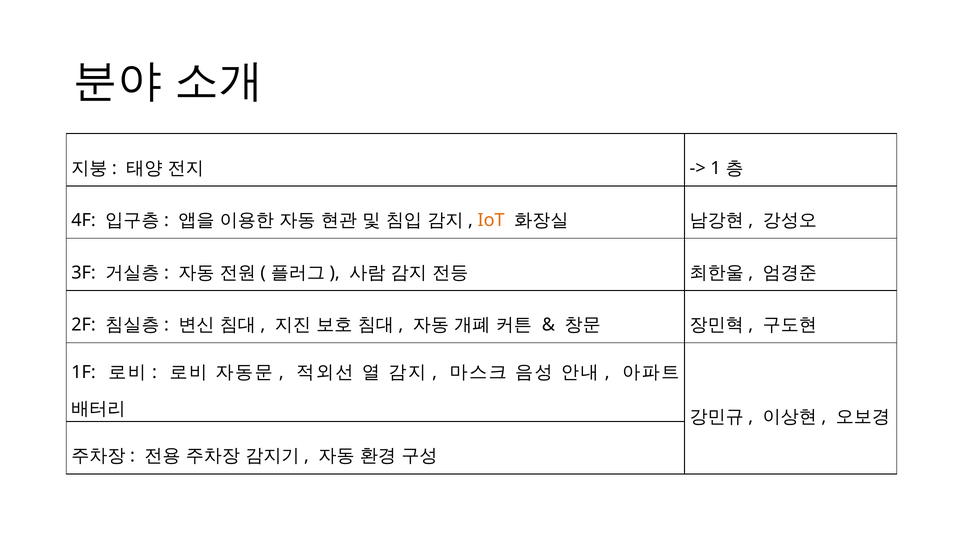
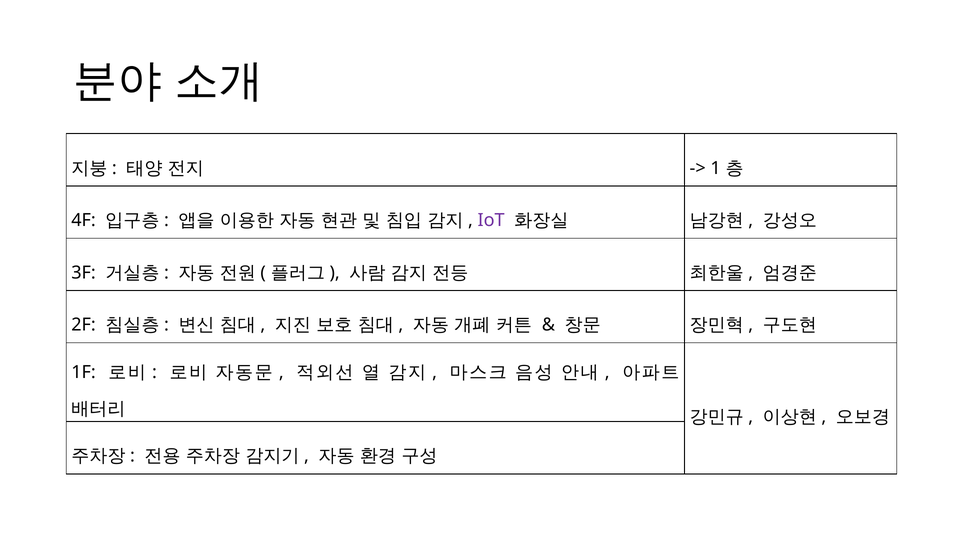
IoT colour: orange -> purple
